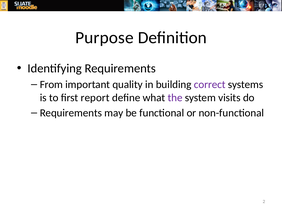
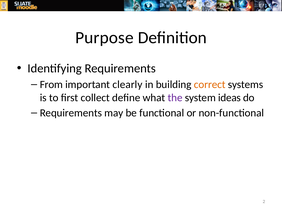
quality: quality -> clearly
correct colour: purple -> orange
report: report -> collect
visits: visits -> ideas
